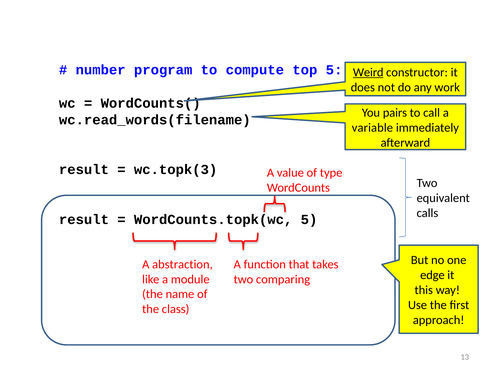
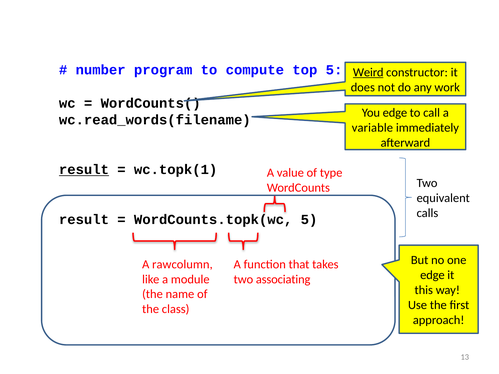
You pairs: pairs -> edge
result at (84, 170) underline: none -> present
wc.topk(3: wc.topk(3 -> wc.topk(1
abstraction: abstraction -> rawcolumn
comparing: comparing -> associating
